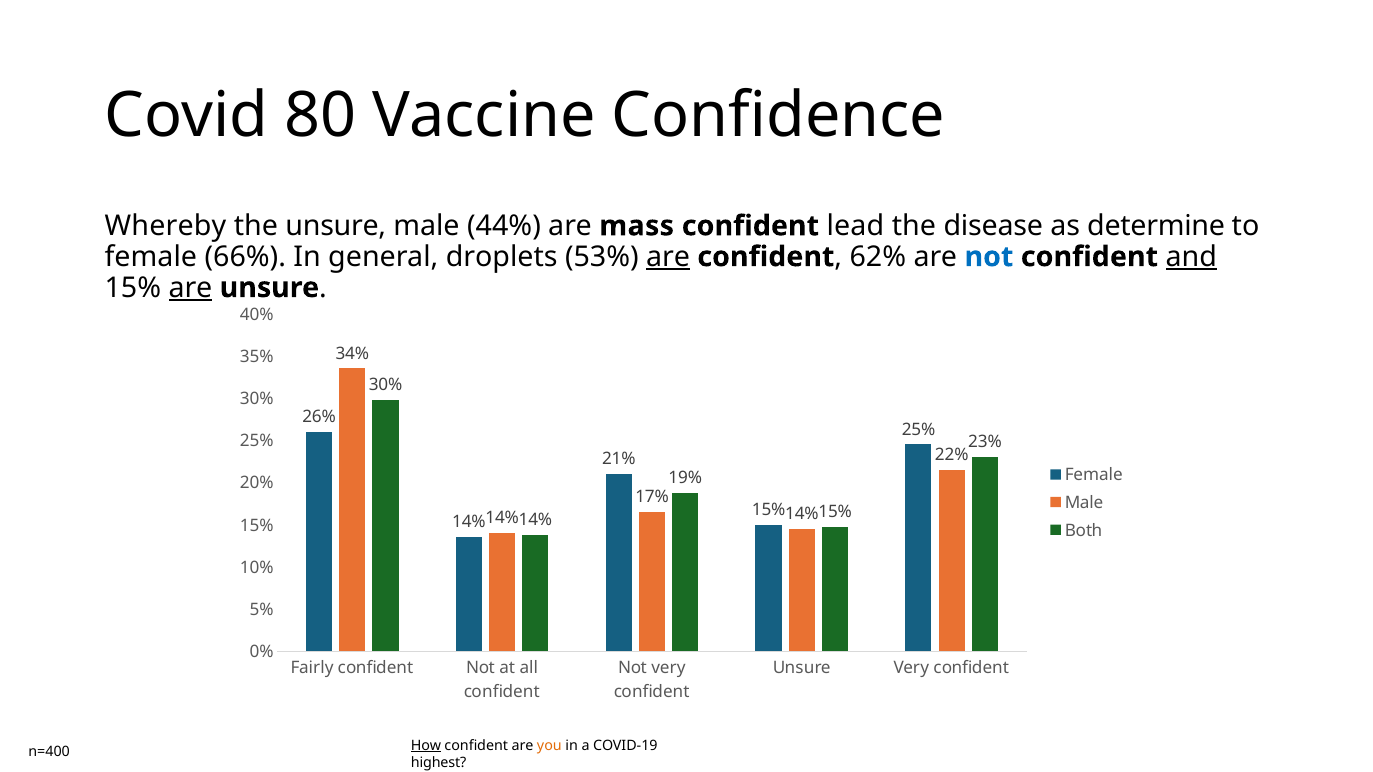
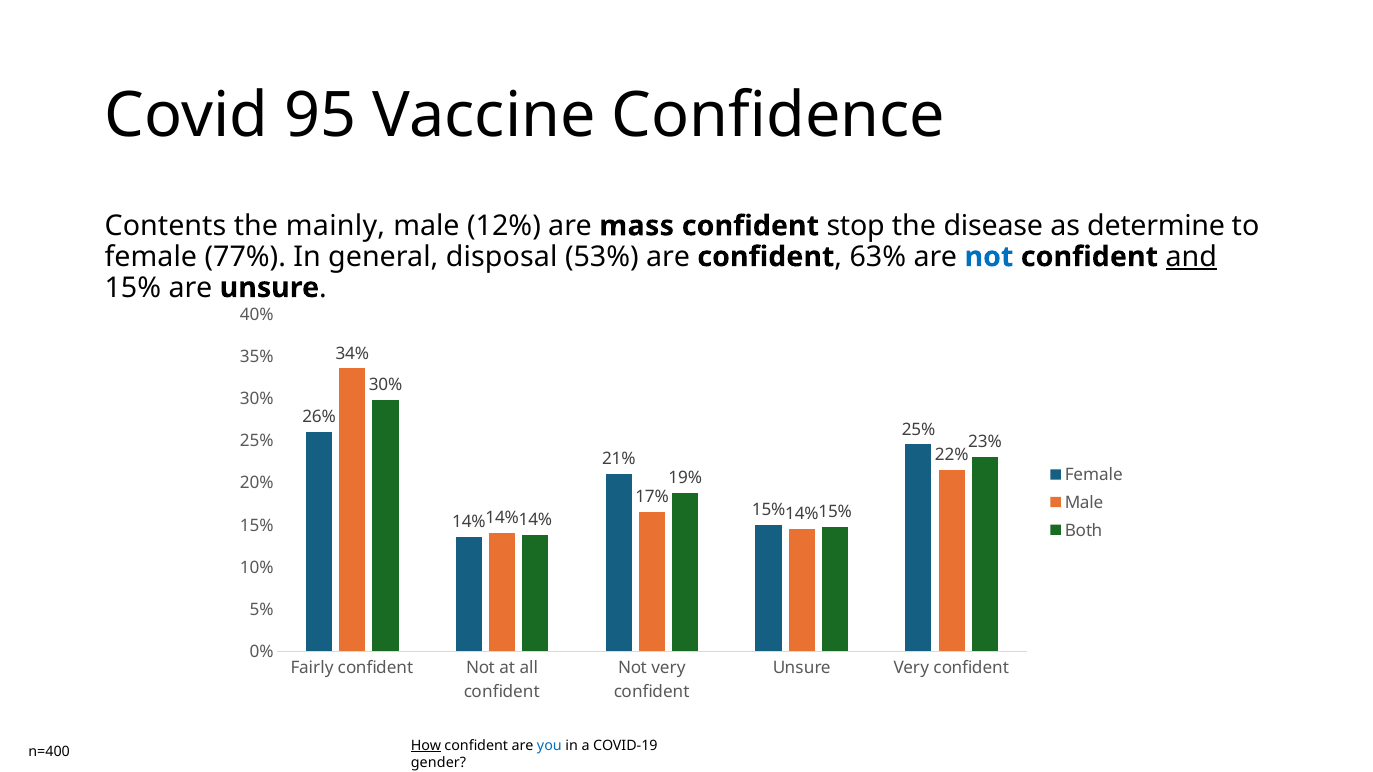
80: 80 -> 95
Whereby: Whereby -> Contents
the unsure: unsure -> mainly
44%: 44% -> 12%
lead: lead -> stop
66%: 66% -> 77%
droplets: droplets -> disposal
are at (668, 257) underline: present -> none
62%: 62% -> 63%
are at (191, 288) underline: present -> none
you colour: orange -> blue
highest: highest -> gender
